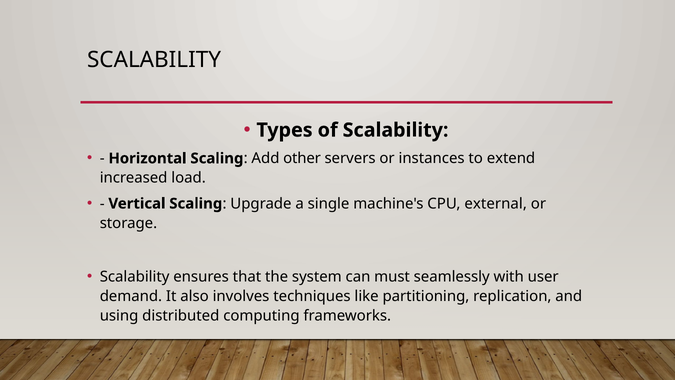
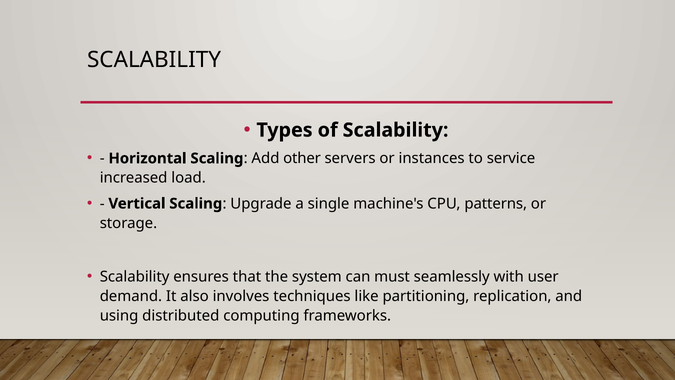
extend: extend -> service
external: external -> patterns
